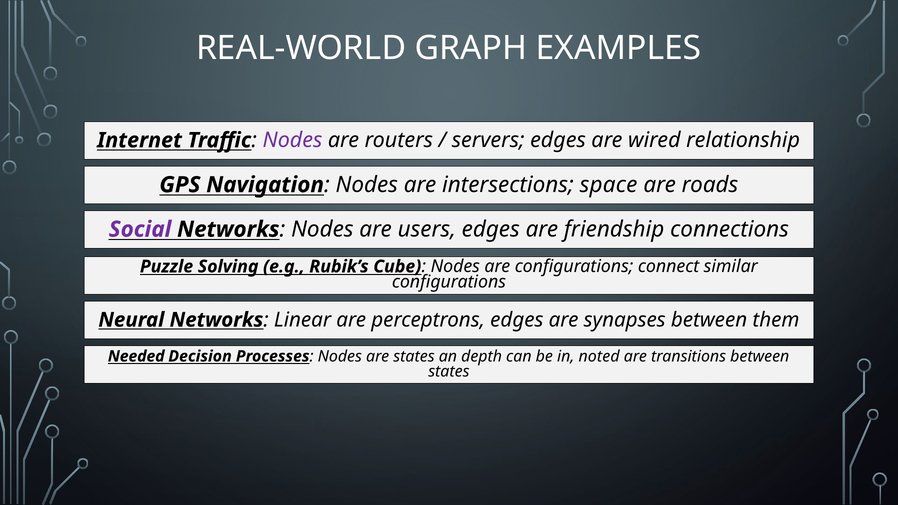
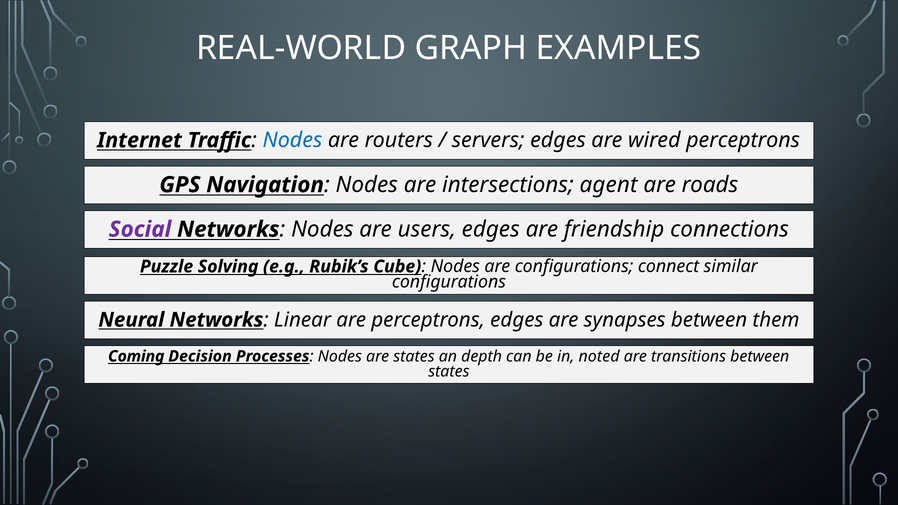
Nodes at (292, 140) colour: purple -> blue
wired relationship: relationship -> perceptrons
space: space -> agent
Needed: Needed -> Coming
